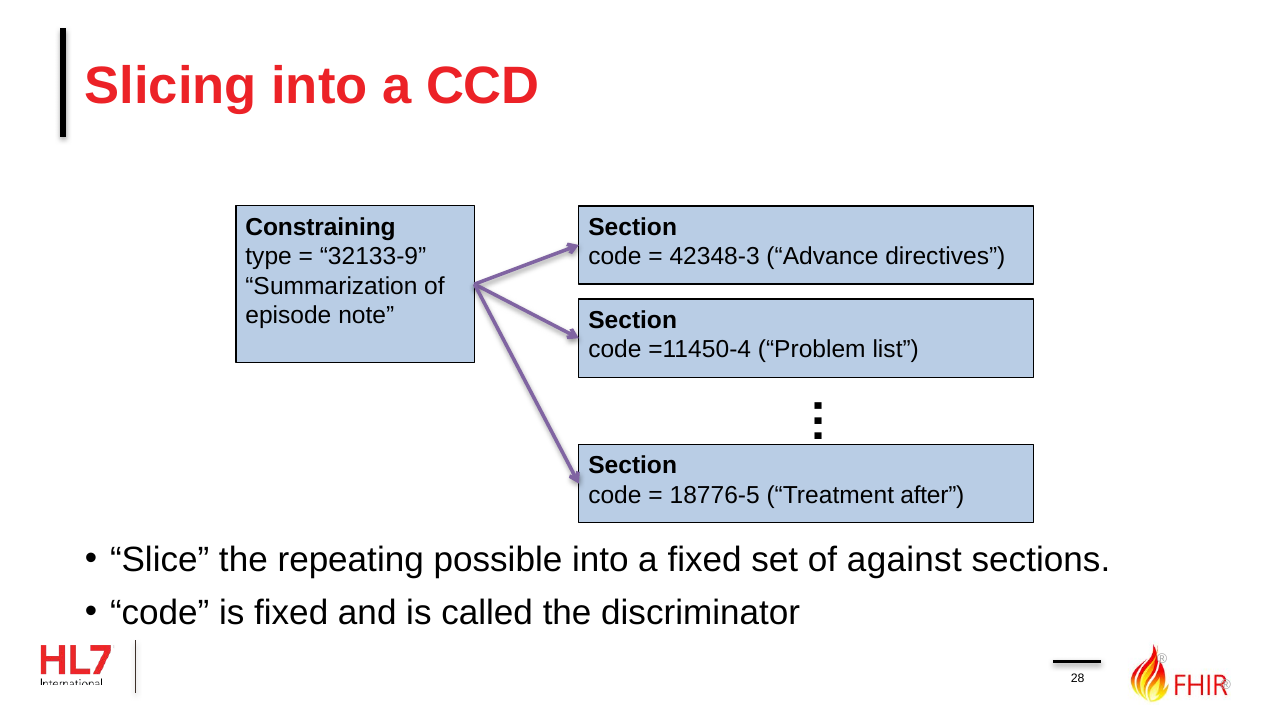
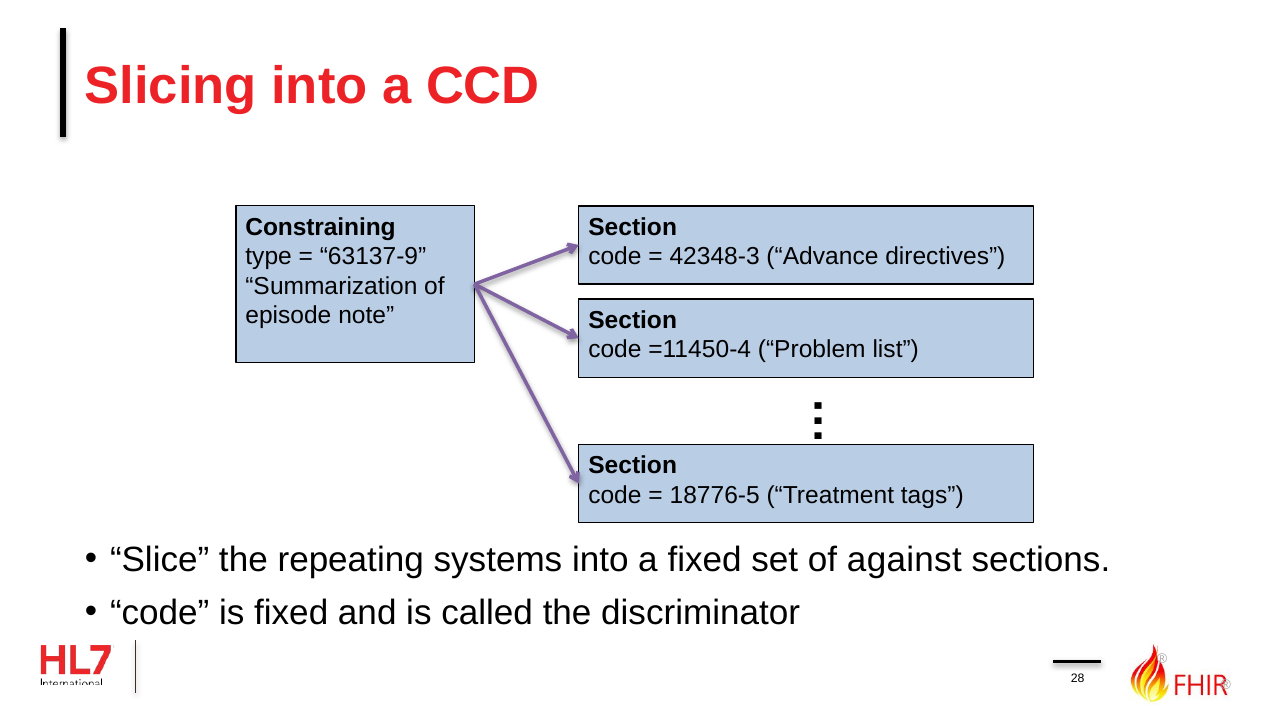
32133-9: 32133-9 -> 63137-9
after: after -> tags
possible: possible -> systems
